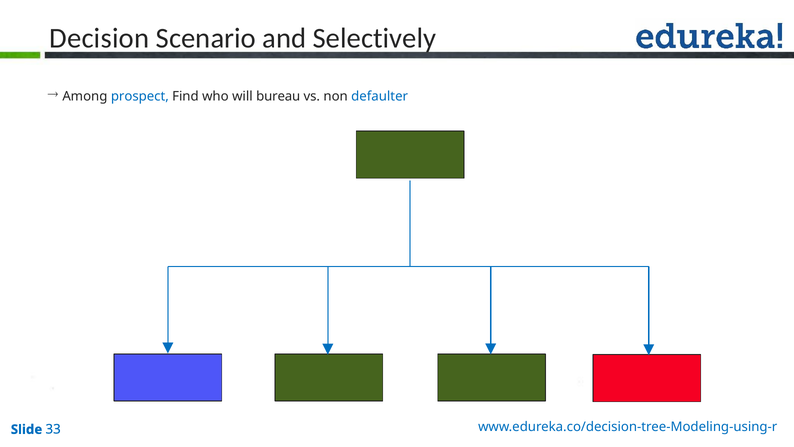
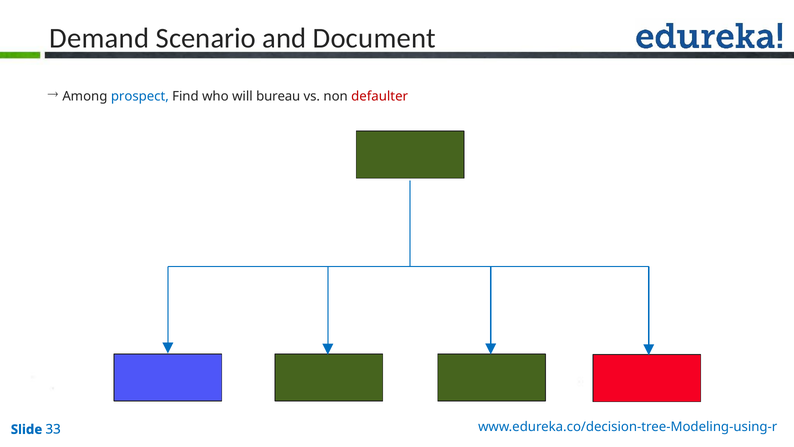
Decision: Decision -> Demand
Selectively: Selectively -> Document
defaulter colour: blue -> red
